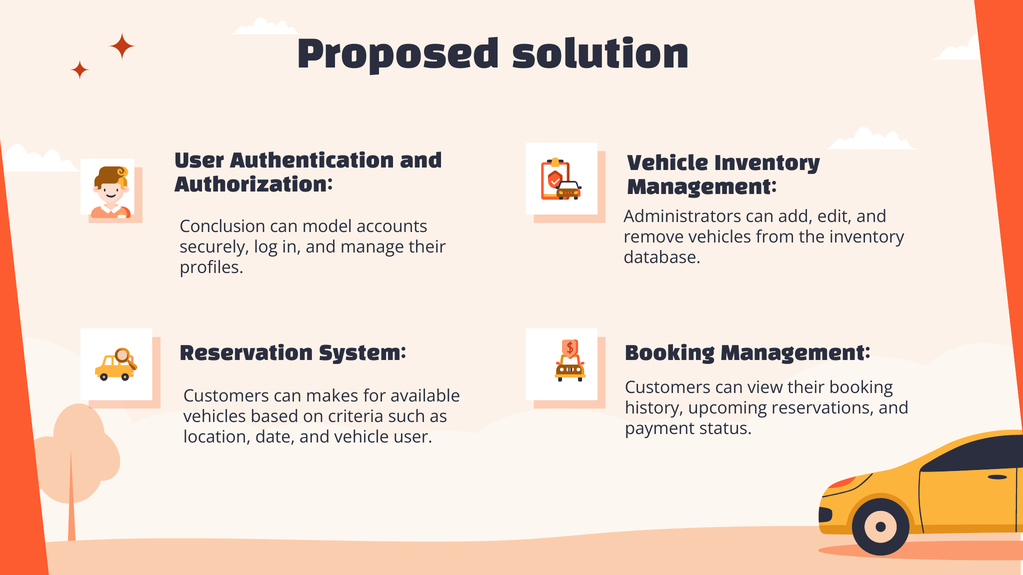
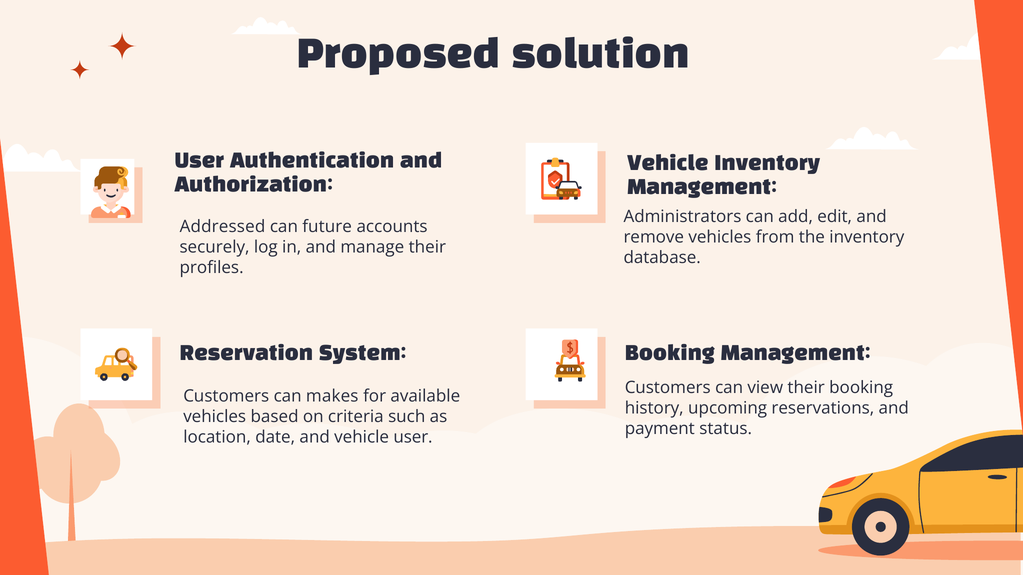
Conclusion: Conclusion -> Addressed
model: model -> future
